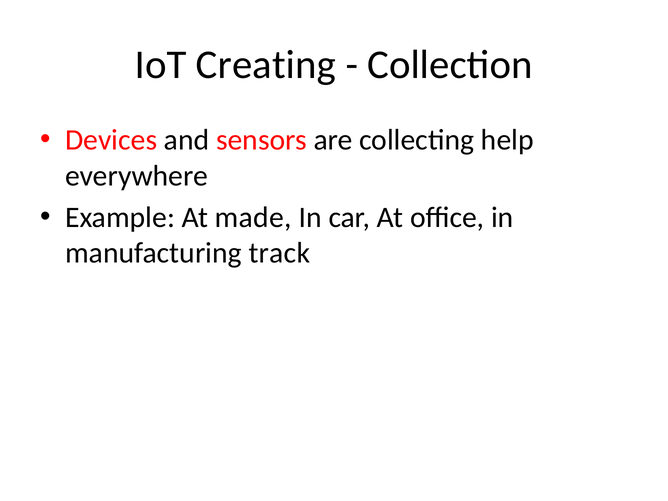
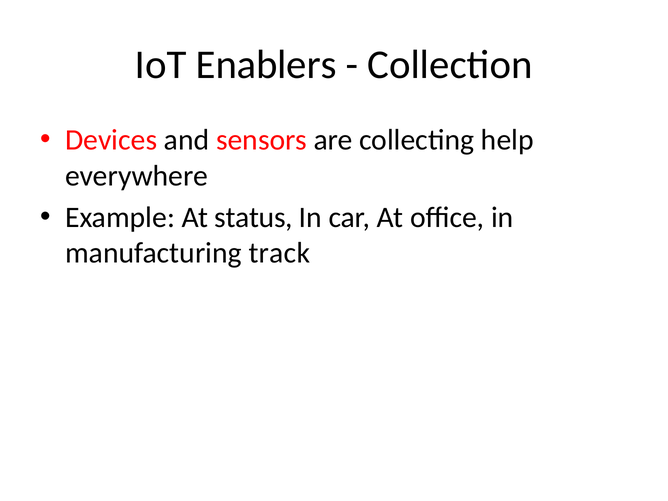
Creating: Creating -> Enablers
made: made -> status
